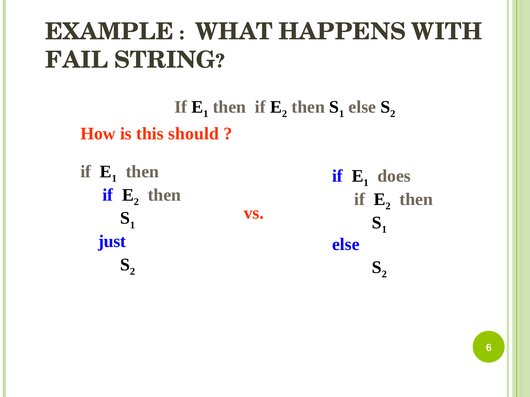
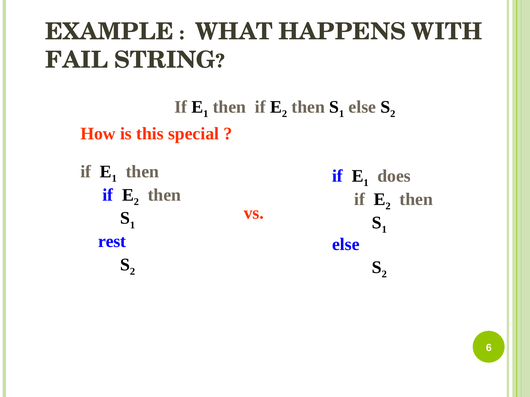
should: should -> special
just: just -> rest
